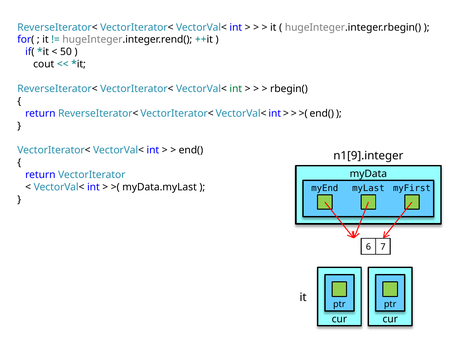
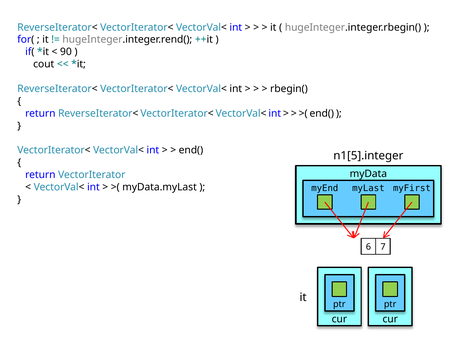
50: 50 -> 90
int at (236, 89) colour: green -> black
n1[9].integer: n1[9].integer -> n1[5].integer
